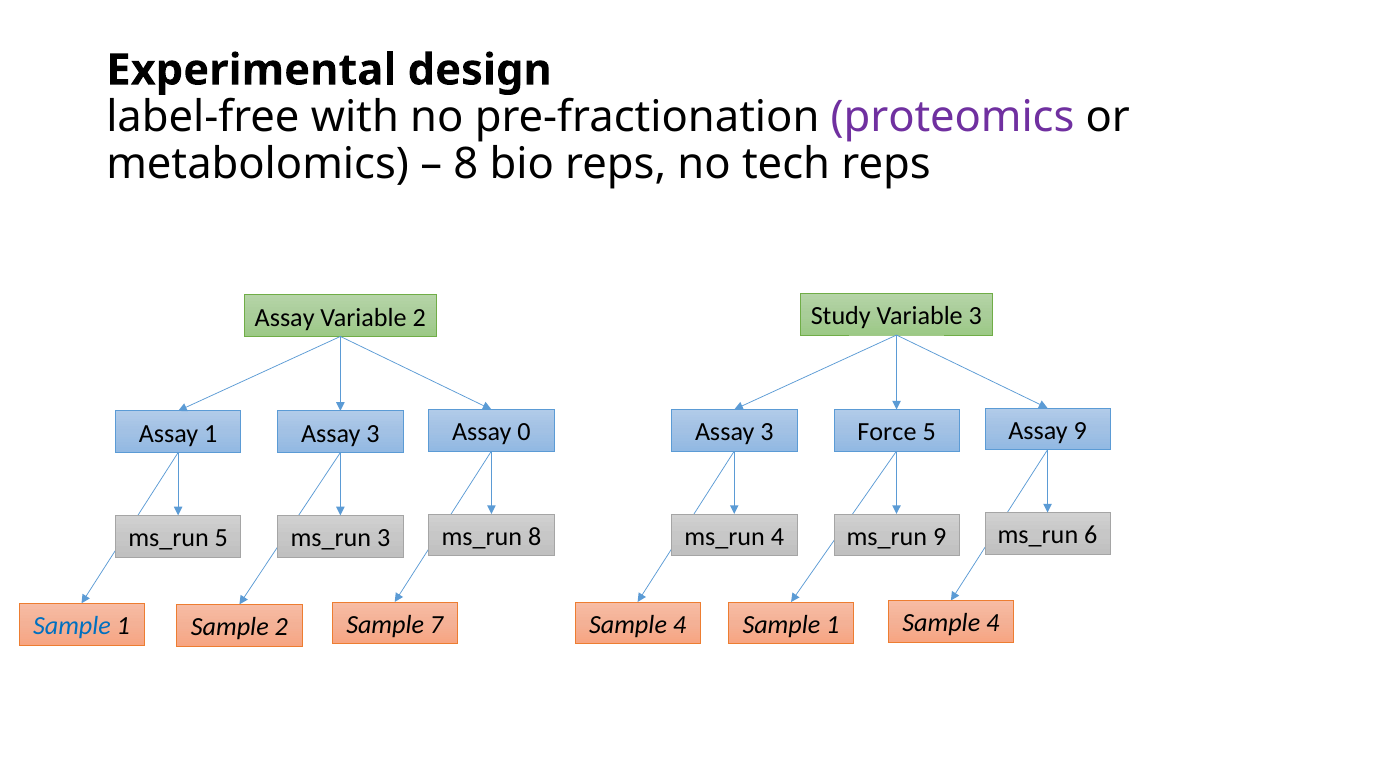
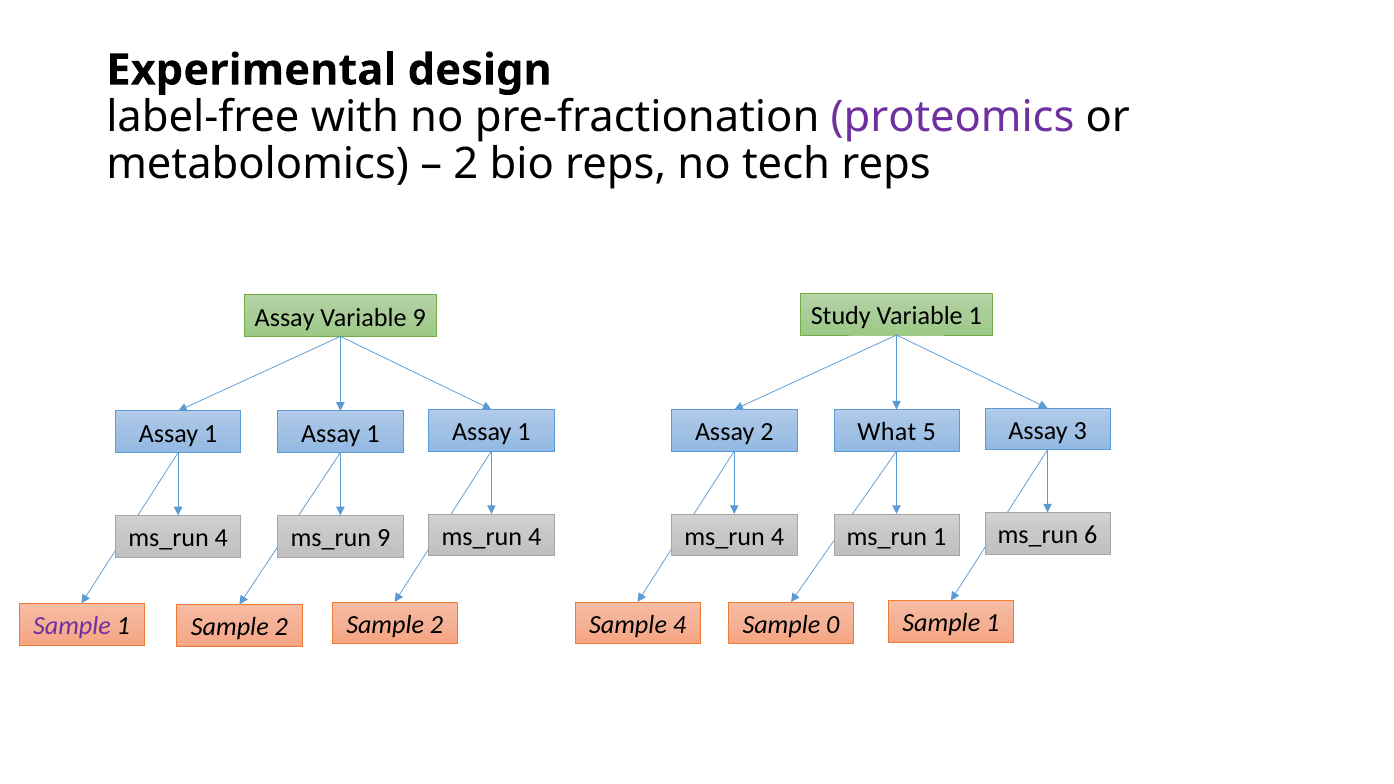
8 at (466, 164): 8 -> 2
Variable 3: 3 -> 1
Variable 2: 2 -> 9
Assay 9: 9 -> 3
0 at (524, 432): 0 -> 1
3 at (767, 432): 3 -> 2
Force: Force -> What
3 at (373, 434): 3 -> 1
8 at (535, 537): 8 -> 4
ms_run 9: 9 -> 1
5 at (221, 538): 5 -> 4
ms_run 3: 3 -> 9
Sample at (72, 626) colour: blue -> purple
2 Sample 7: 7 -> 2
4 Sample 1: 1 -> 0
4 at (993, 623): 4 -> 1
